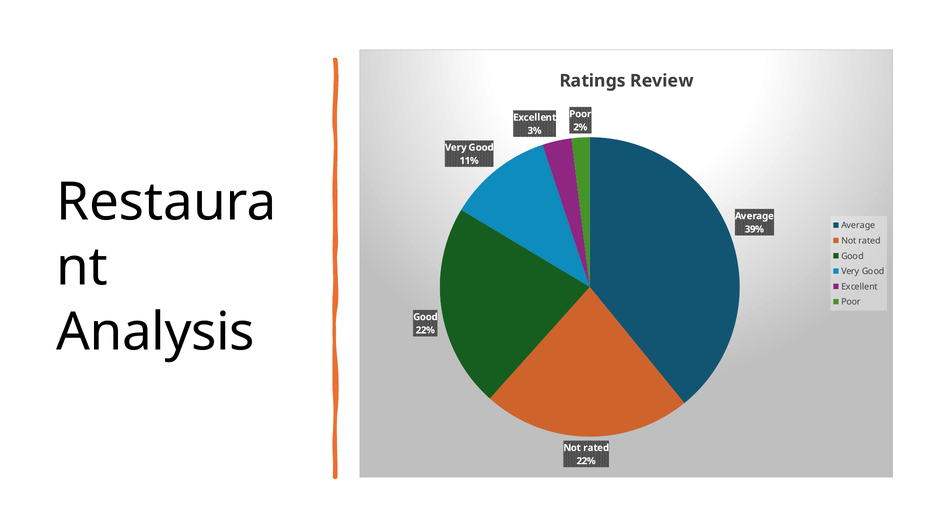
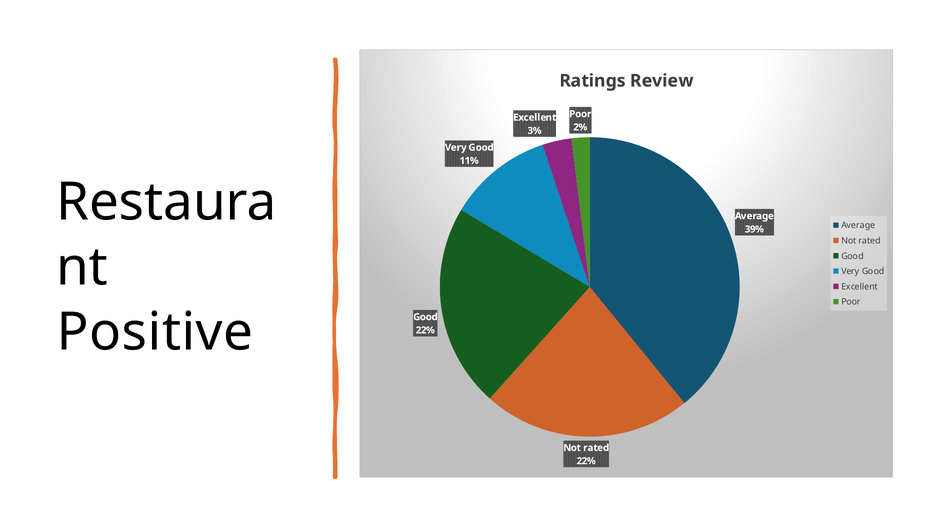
Analysis: Analysis -> Positive
